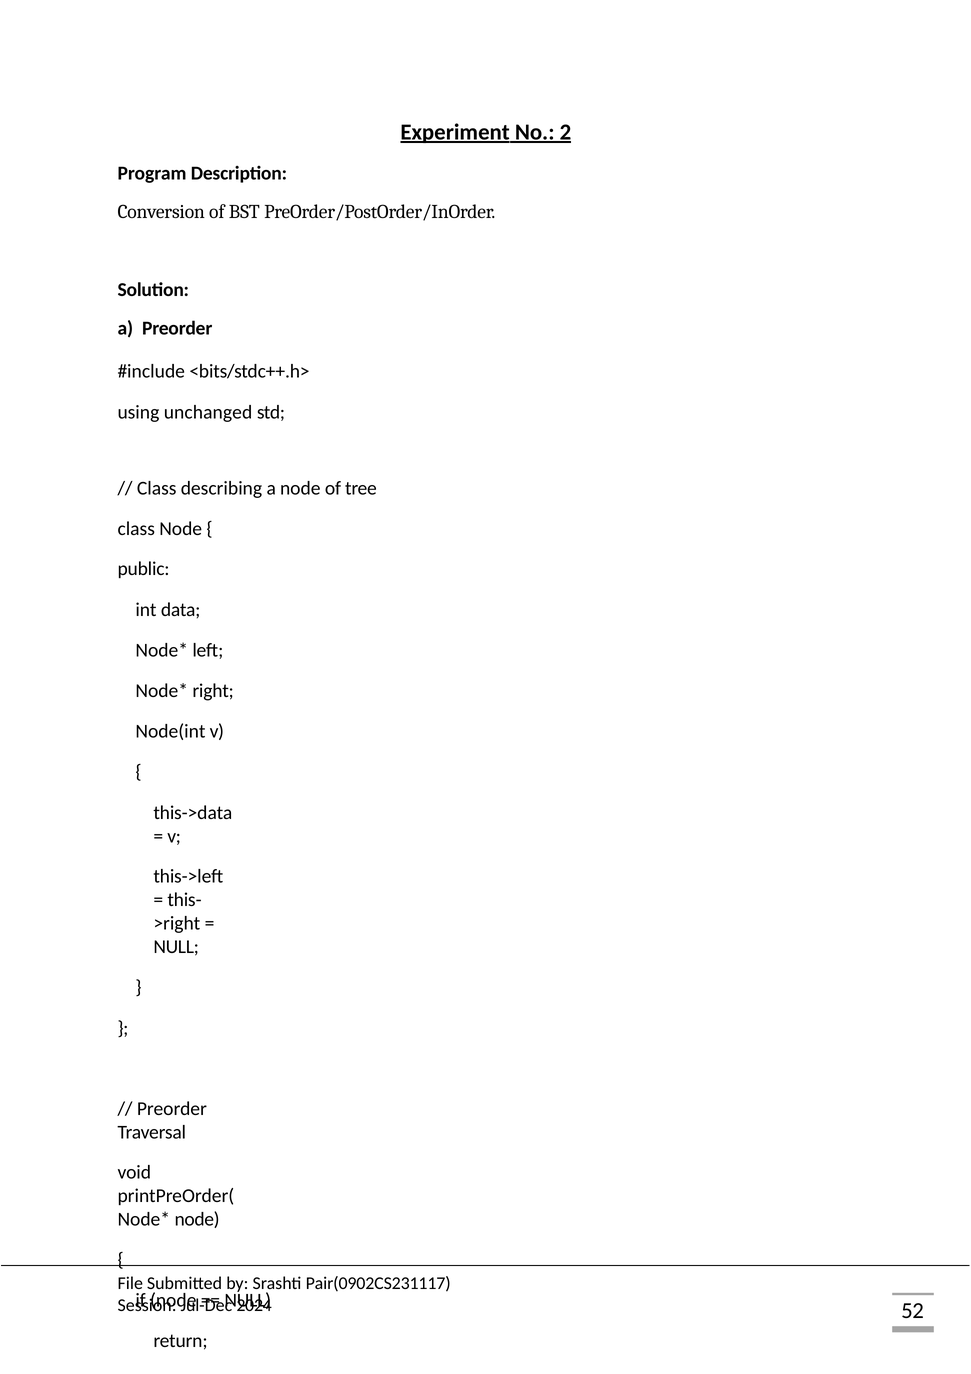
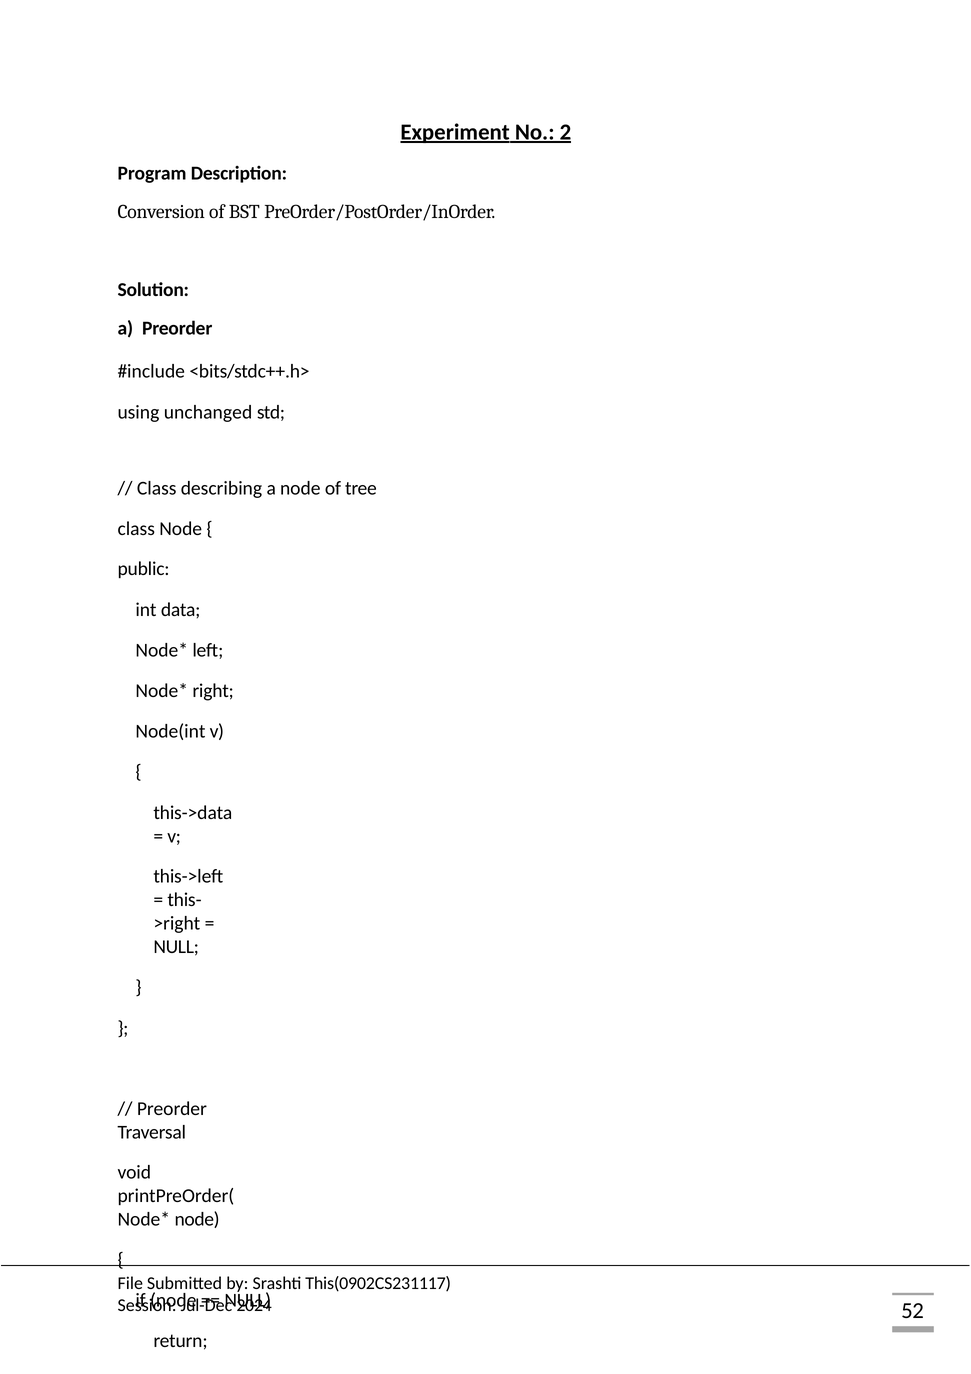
Pair(0902CS231117: Pair(0902CS231117 -> This(0902CS231117
